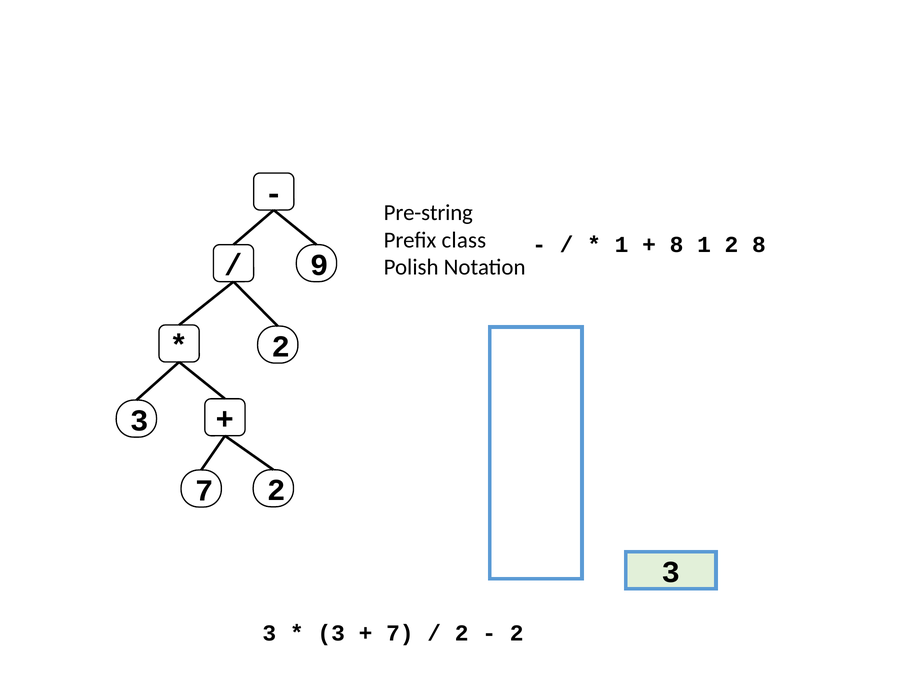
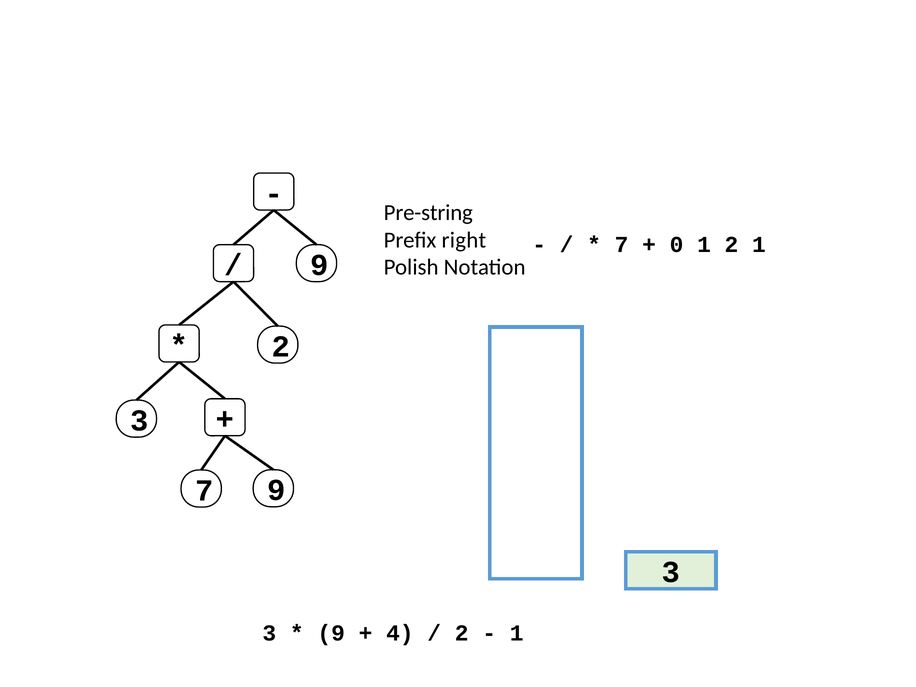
class: class -> right
1 at (622, 245): 1 -> 7
8 at (677, 245): 8 -> 0
2 8: 8 -> 1
7 2: 2 -> 9
3 at (331, 633): 3 -> 9
7 at (400, 633): 7 -> 4
2 at (517, 633): 2 -> 1
